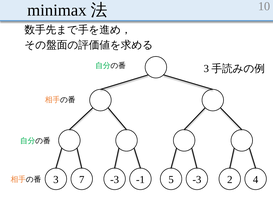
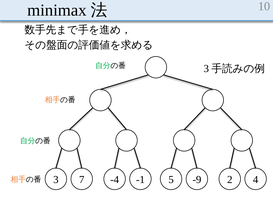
-3 at (115, 179): -3 -> -4
-3 at (197, 179): -3 -> -9
